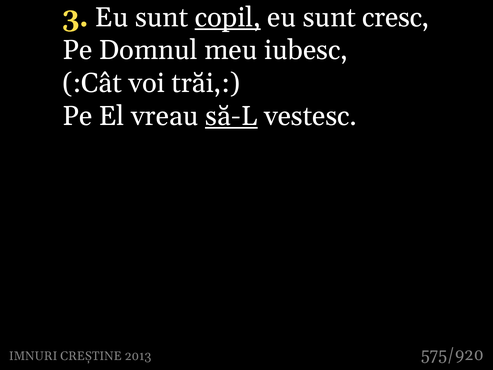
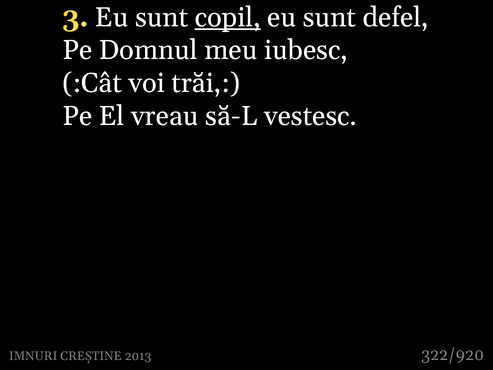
cresc: cresc -> defel
să-L underline: present -> none
575/920: 575/920 -> 322/920
